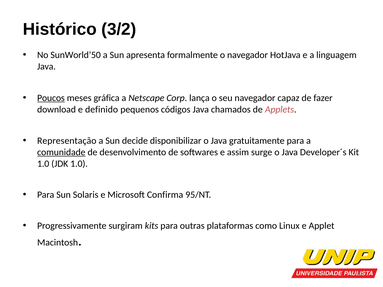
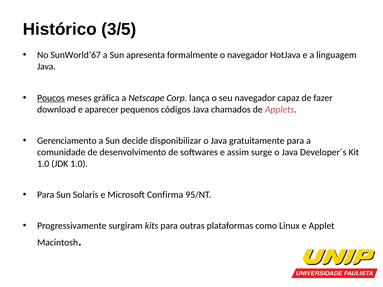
3/2: 3/2 -> 3/5
SunWorld’50: SunWorld’50 -> SunWorld’67
definido: definido -> aparecer
Representação: Representação -> Gerenciamento
comunidade underline: present -> none
